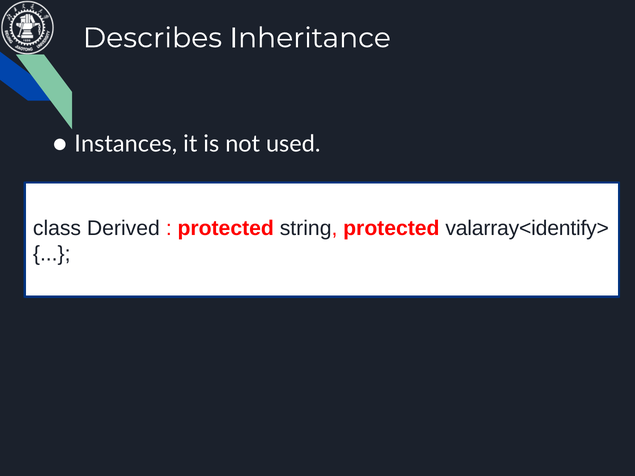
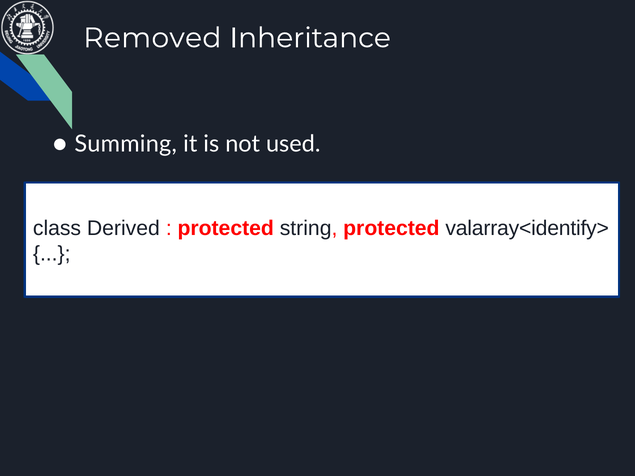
Describes: Describes -> Removed
Instances: Instances -> Summing
